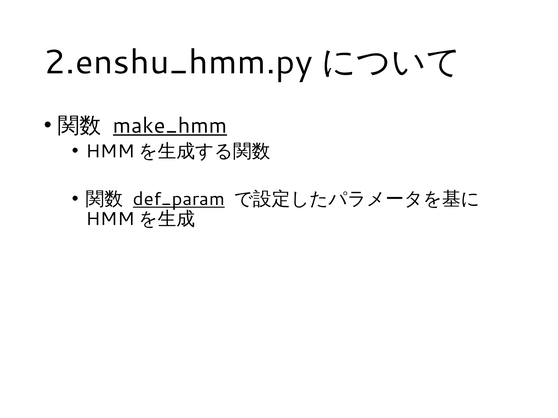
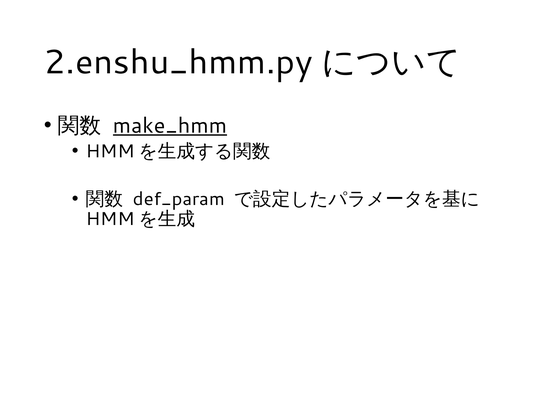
def_param underline: present -> none
